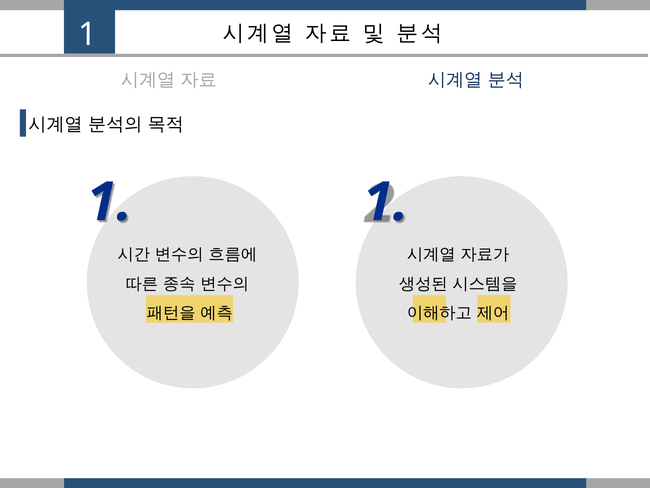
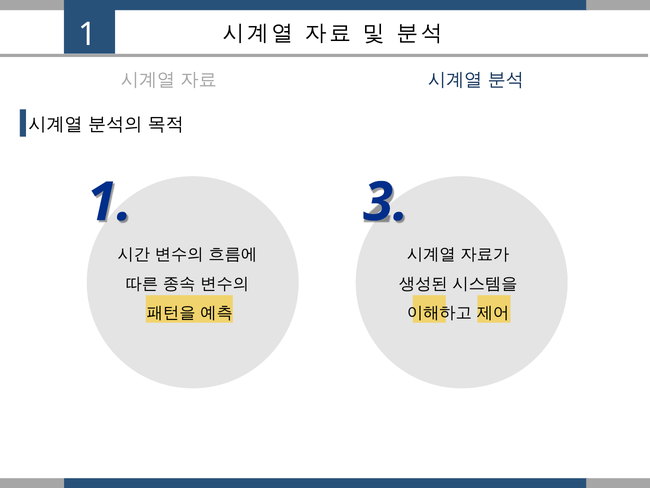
1 1: 1 -> 3
